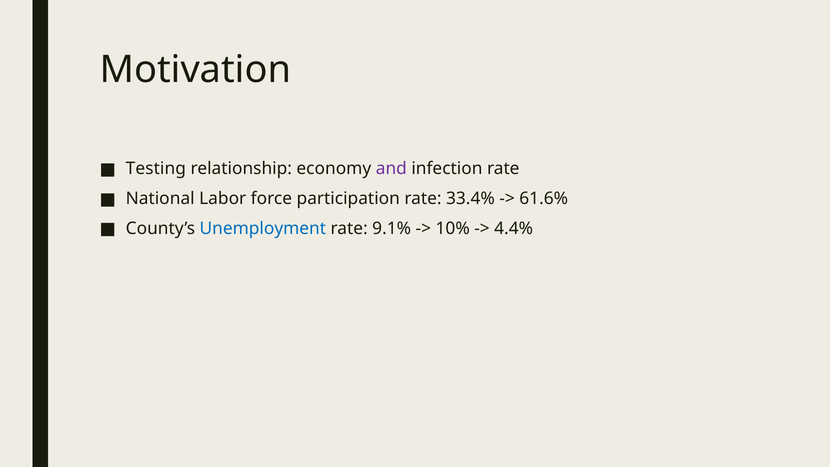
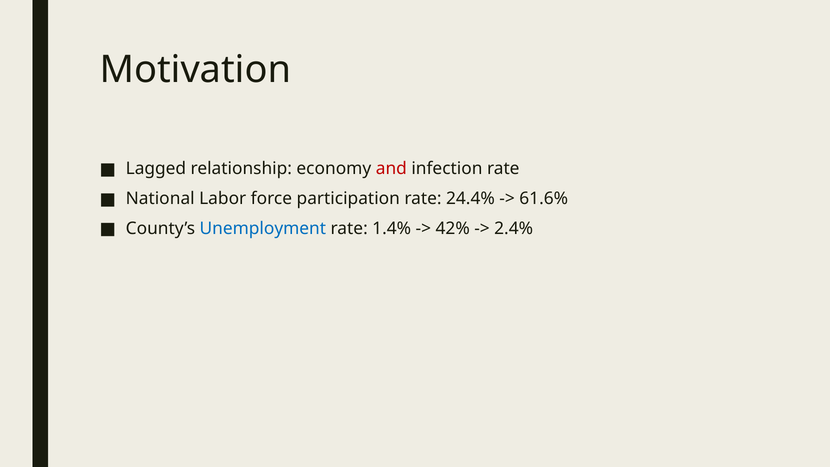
Testing: Testing -> Lagged
and colour: purple -> red
33.4%: 33.4% -> 24.4%
9.1%: 9.1% -> 1.4%
10%: 10% -> 42%
4.4%: 4.4% -> 2.4%
